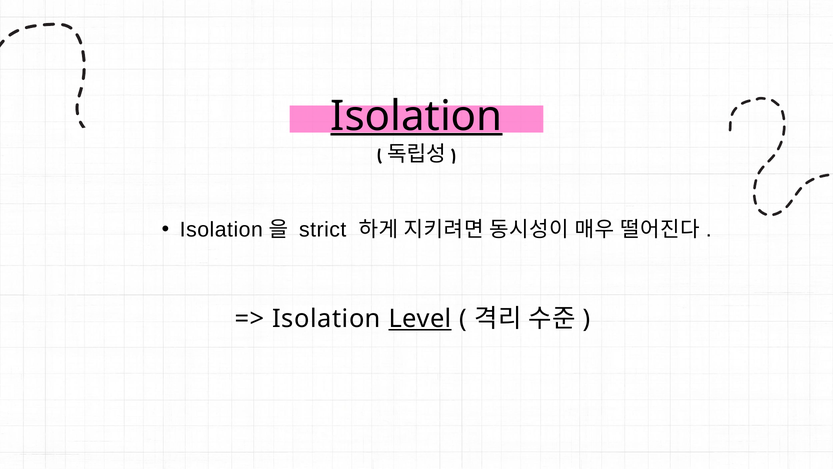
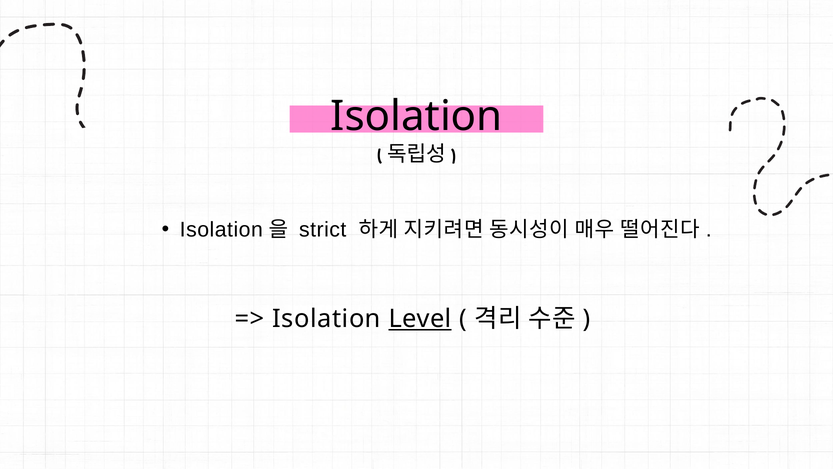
Isolation at (417, 116) underline: present -> none
